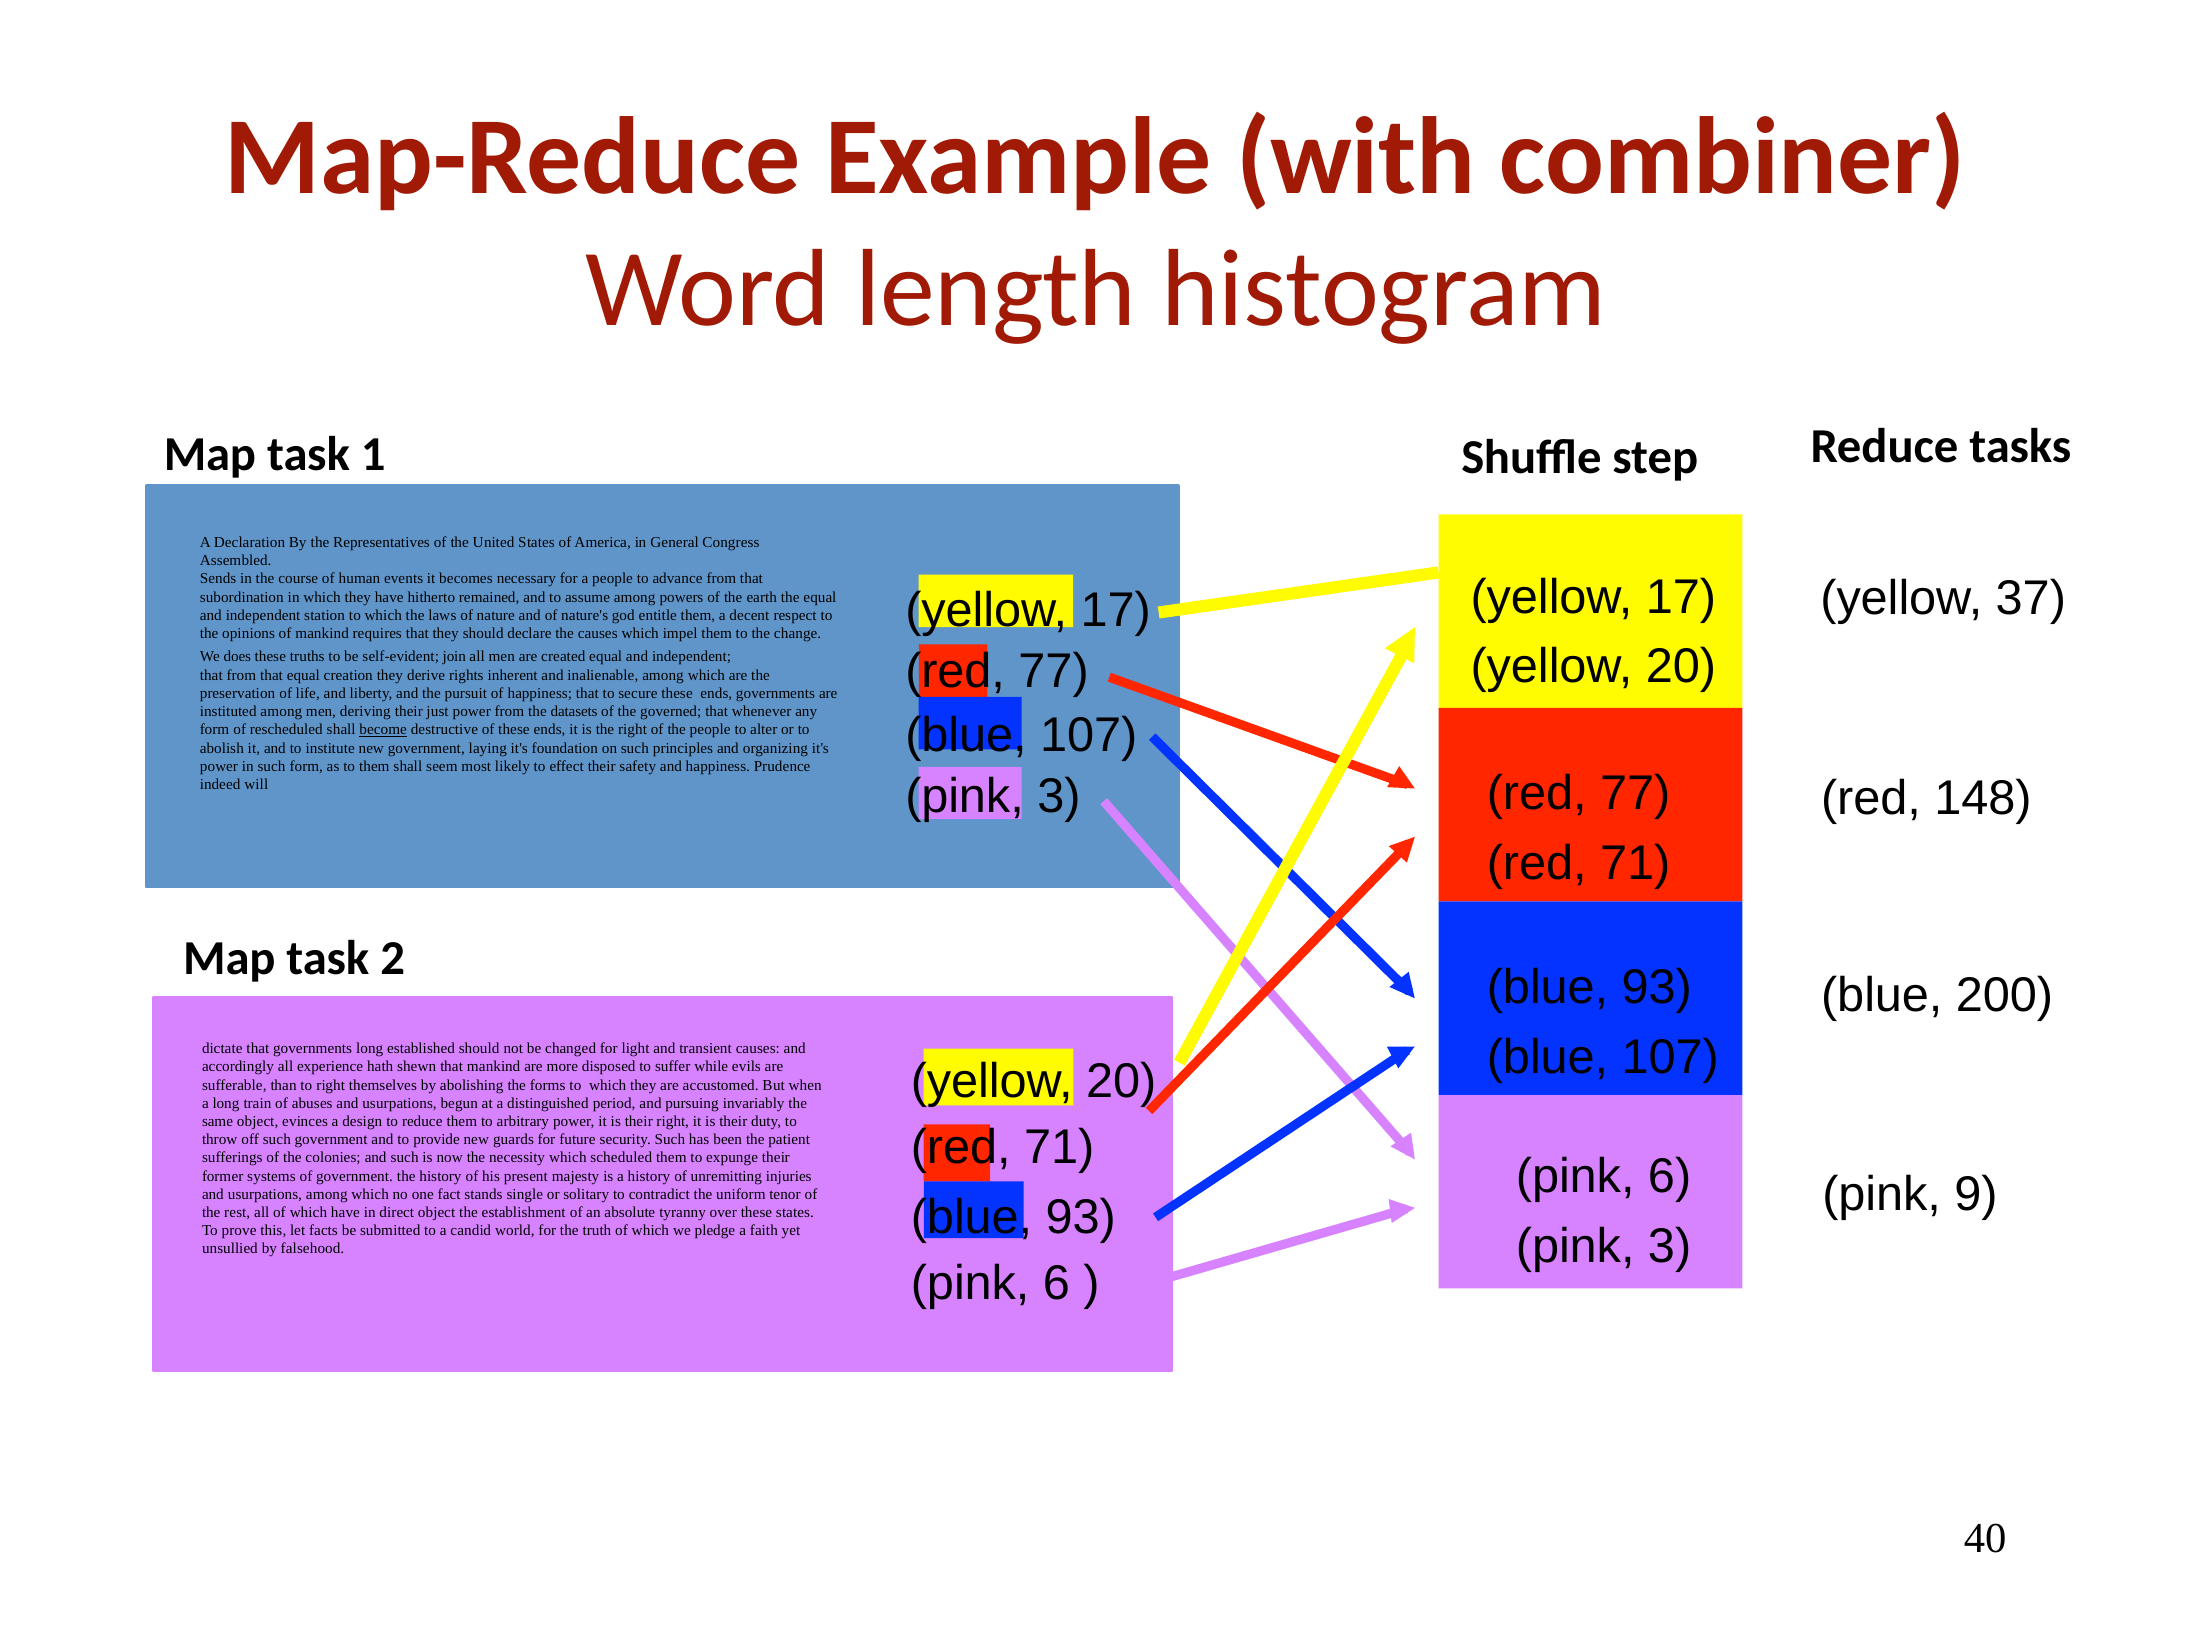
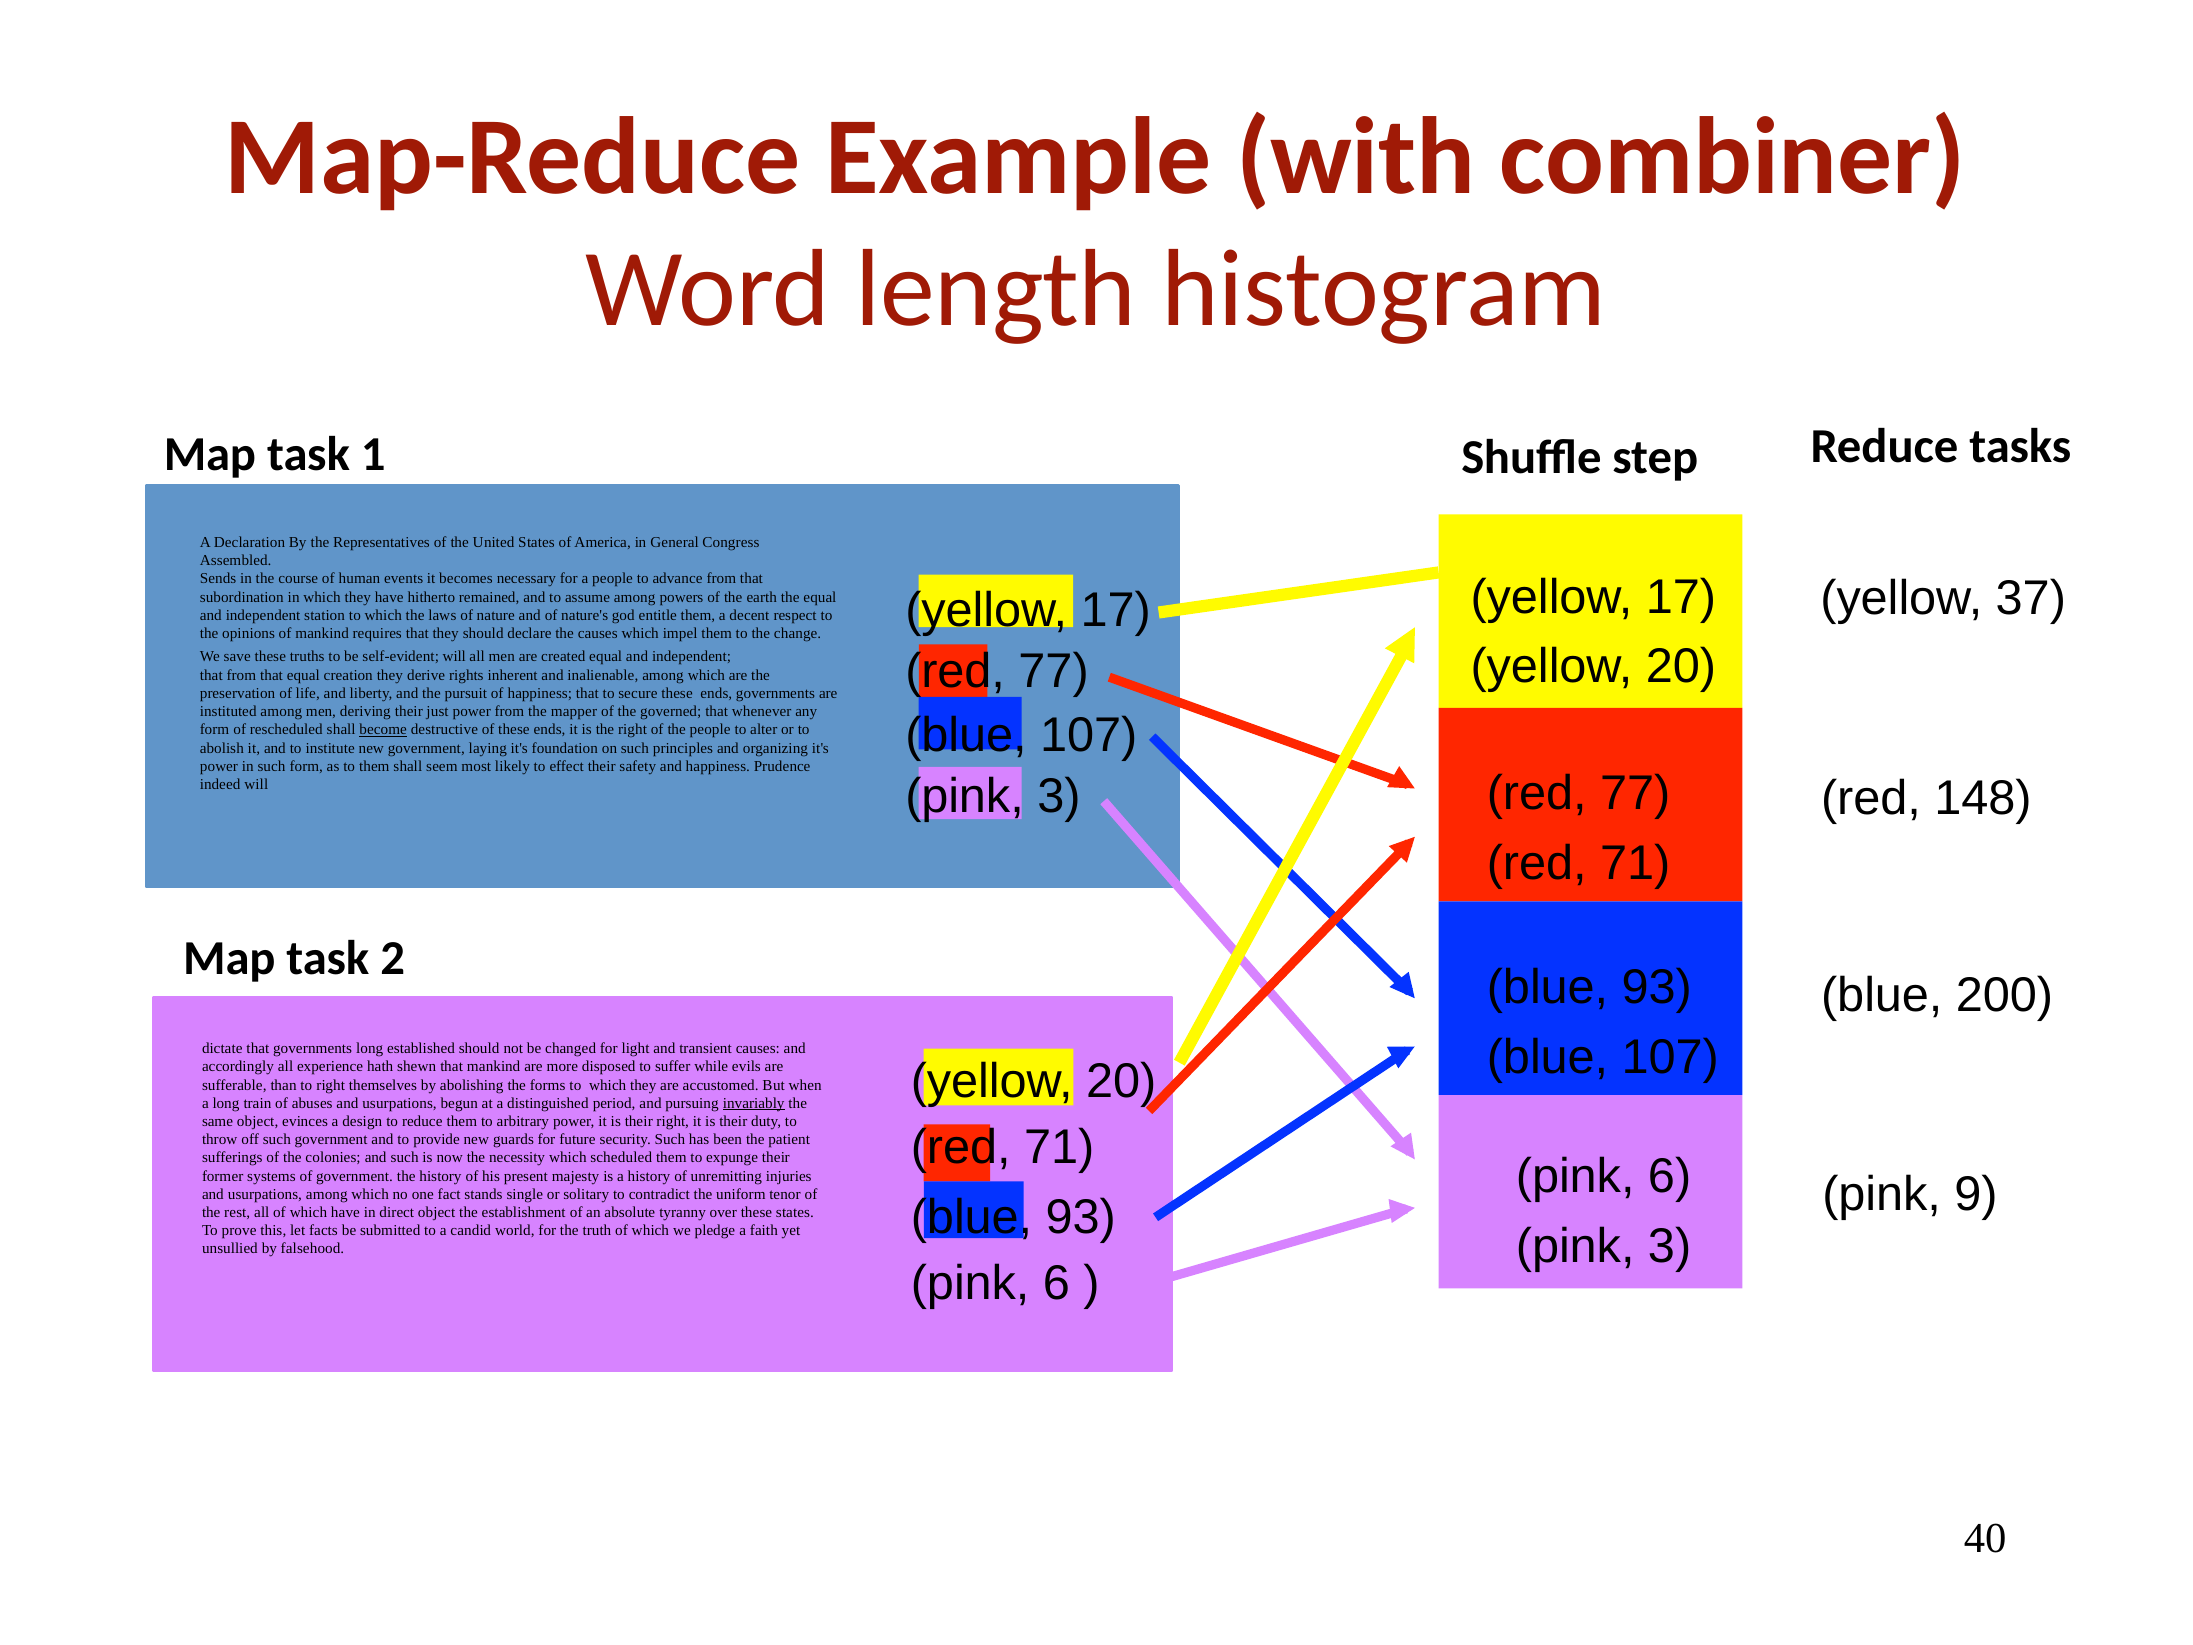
does: does -> save
self-evident join: join -> will
datasets: datasets -> mapper
invariably underline: none -> present
